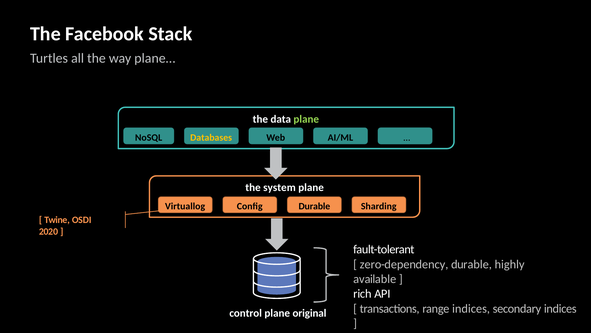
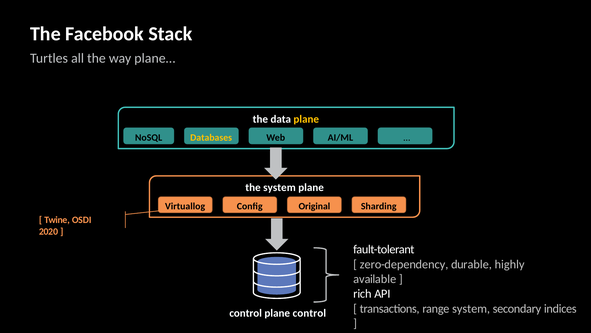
plane at (306, 119) colour: light green -> yellow
Config Durable: Durable -> Original
range indices: indices -> system
plane original: original -> control
